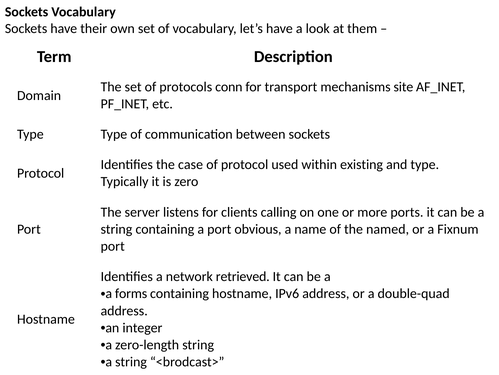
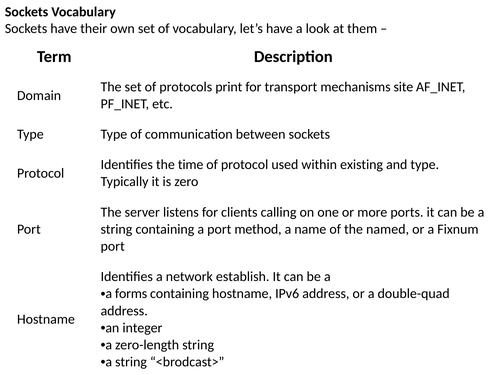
conn: conn -> print
case: case -> time
obvious: obvious -> method
retrieved: retrieved -> establish
